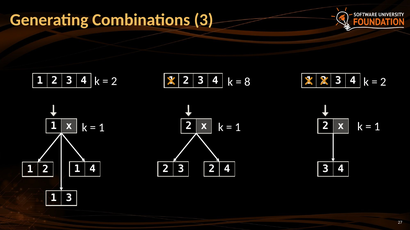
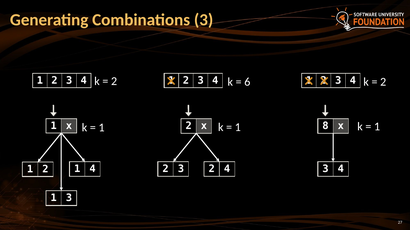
8: 8 -> 6
2 at (325, 126): 2 -> 8
